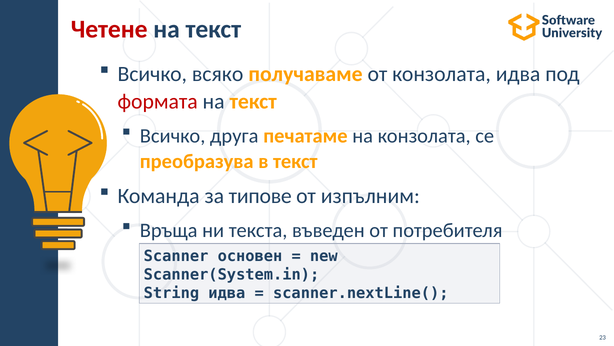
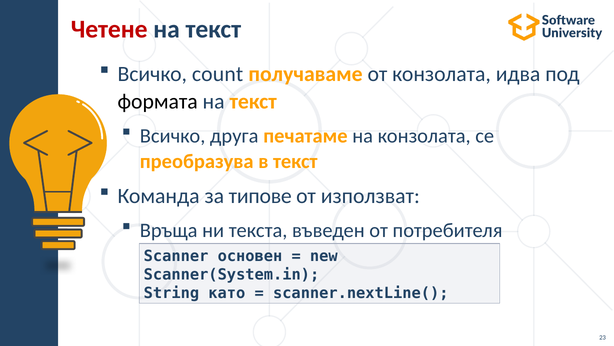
всяко: всяко -> count
формата colour: red -> black
изпълним: изпълним -> използват
String идва: идва -> като
